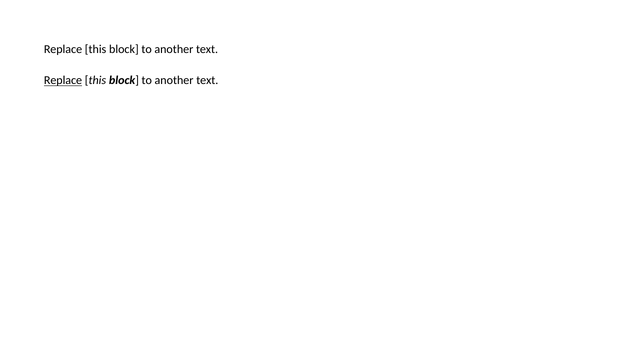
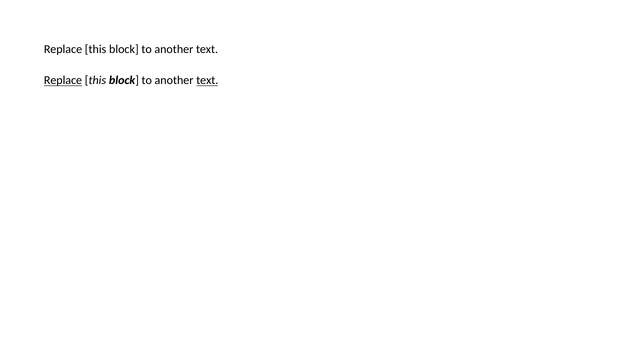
text at (207, 80) underline: none -> present
